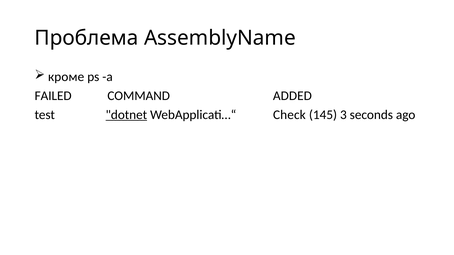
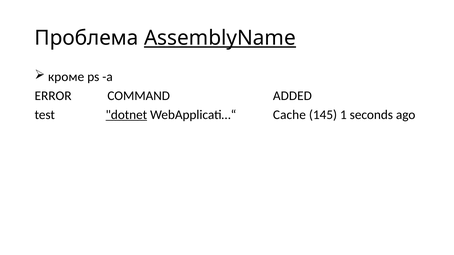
AssemblyName underline: none -> present
FAILED: FAILED -> ERROR
Check: Check -> Cache
3: 3 -> 1
